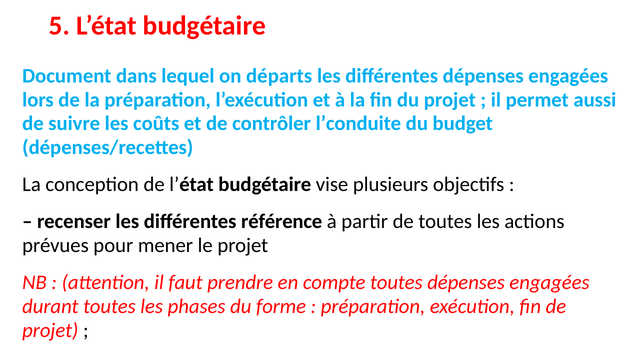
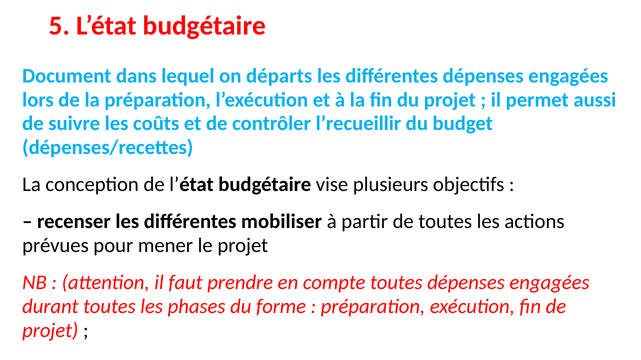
l’conduite: l’conduite -> l’recueillir
référence: référence -> mobiliser
